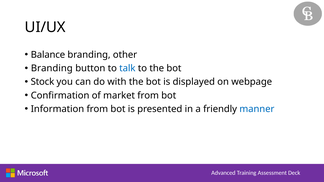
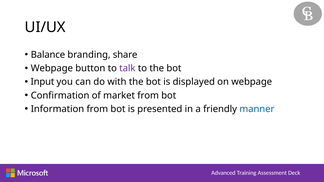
other: other -> share
Branding at (52, 68): Branding -> Webpage
talk colour: blue -> purple
Stock: Stock -> Input
